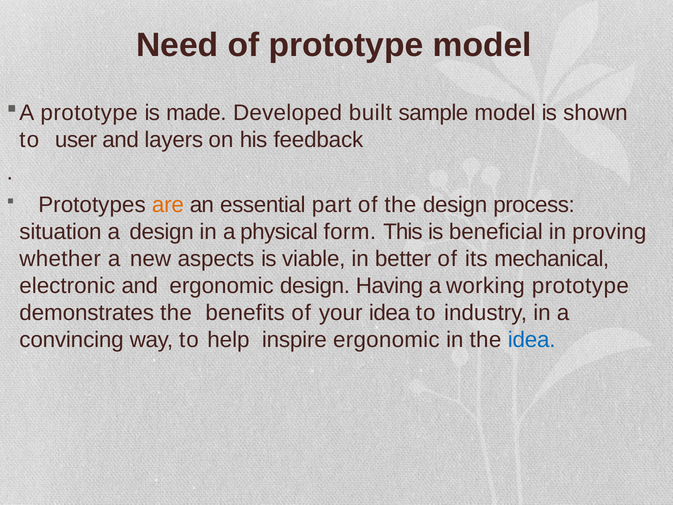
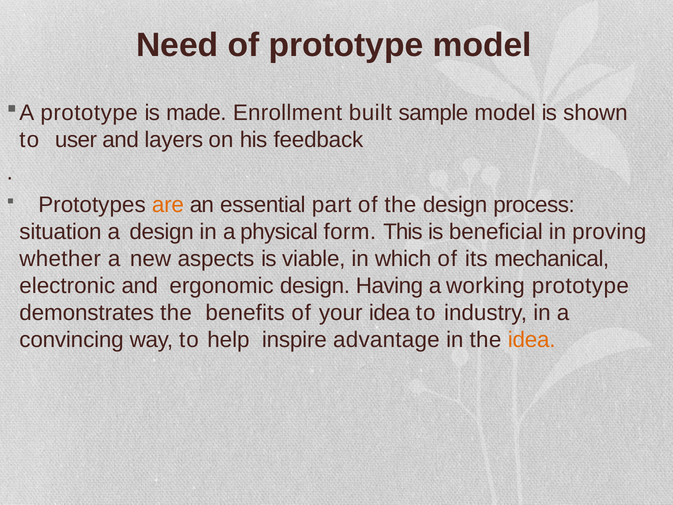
Developed: Developed -> Enrollment
better: better -> which
inspire ergonomic: ergonomic -> advantage
idea at (532, 340) colour: blue -> orange
